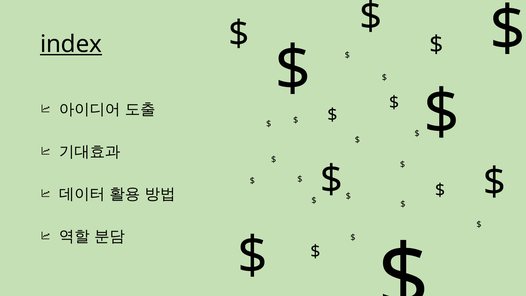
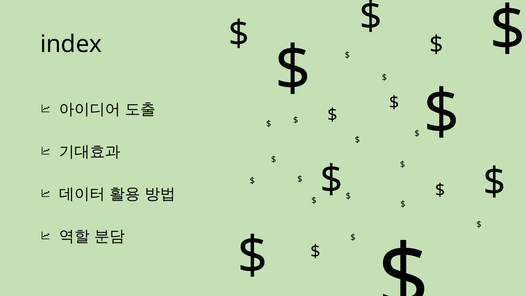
index underline: present -> none
